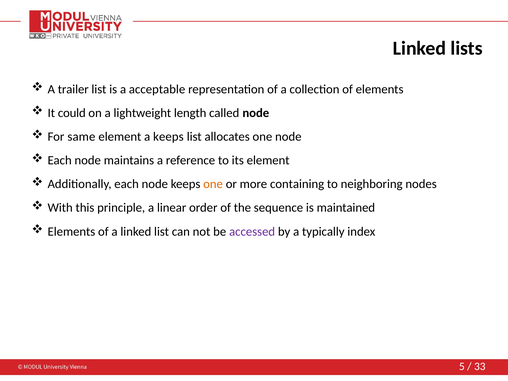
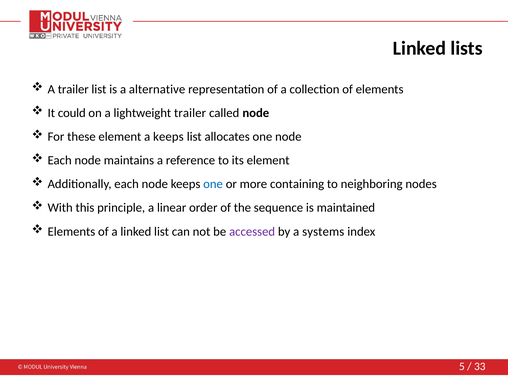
acceptable: acceptable -> alternative
lightweight length: length -> trailer
same: same -> these
one at (213, 184) colour: orange -> blue
typically: typically -> systems
